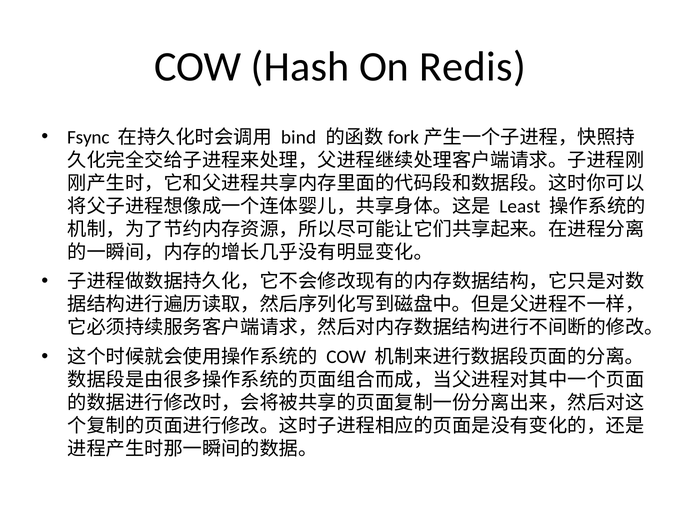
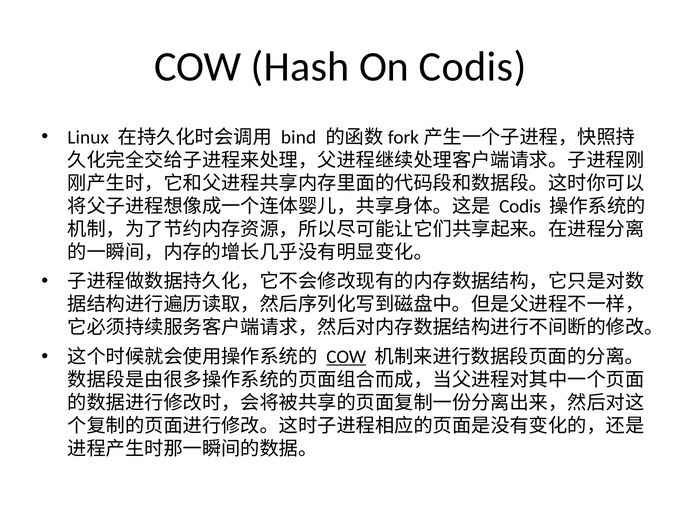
On Redis: Redis -> Codis
Fsync: Fsync -> Linux
Least at (520, 206): Least -> Codis
COW at (346, 357) underline: none -> present
